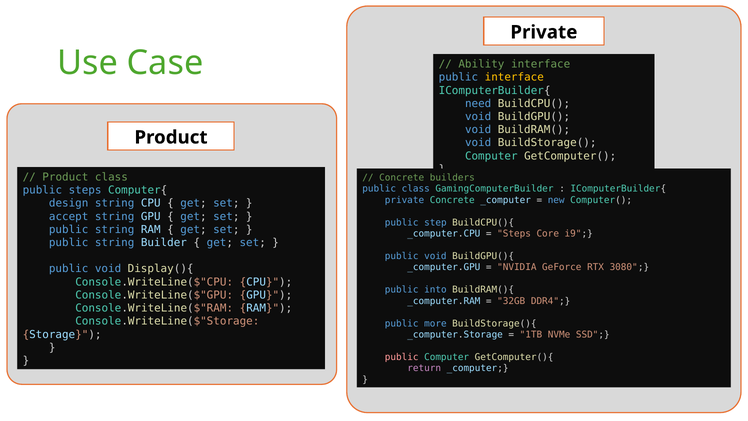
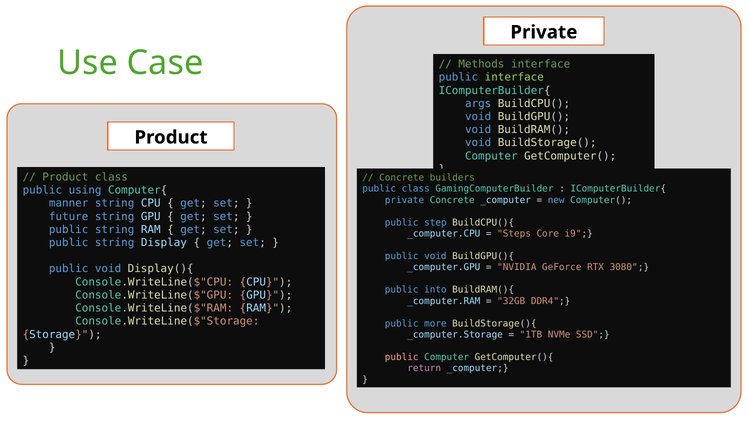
Ability: Ability -> Methods
interface at (514, 77) colour: yellow -> light green
need: need -> args
public steps: steps -> using
design: design -> manner
accept: accept -> future
Builder: Builder -> Display
